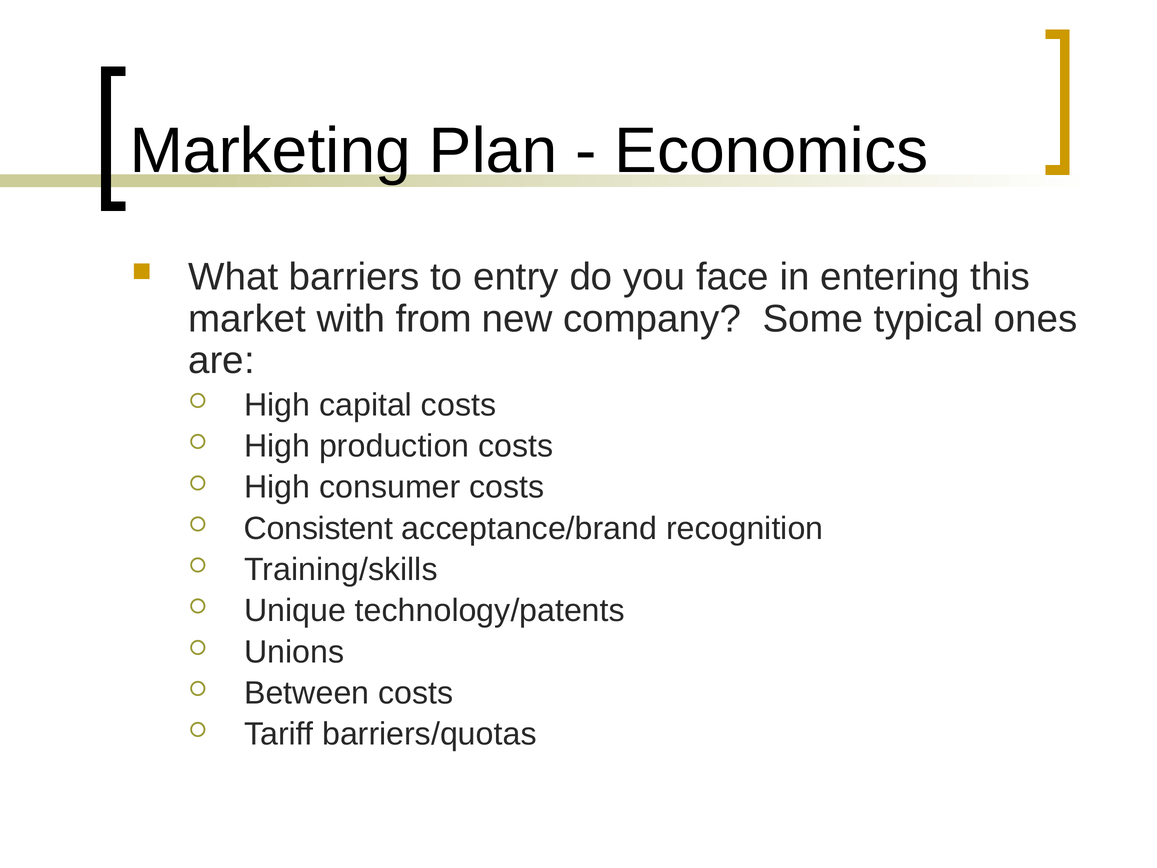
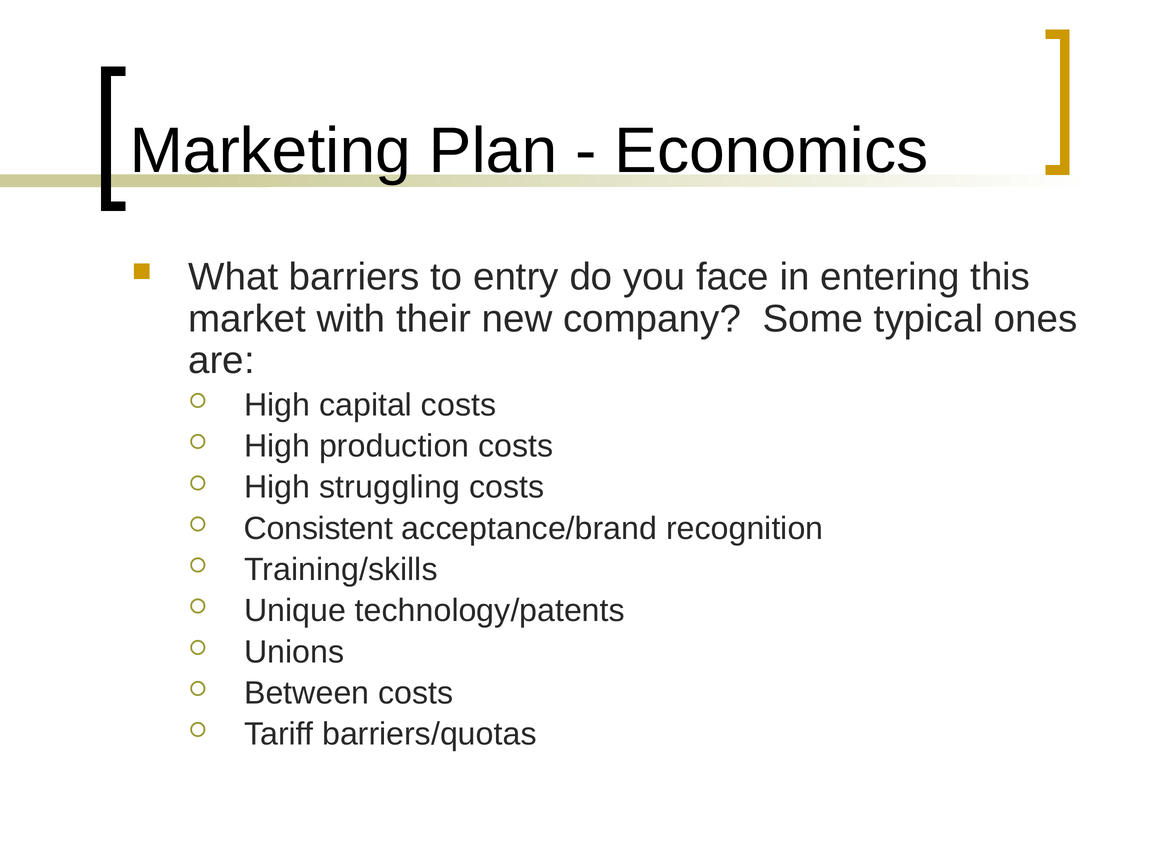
from: from -> their
consumer: consumer -> struggling
